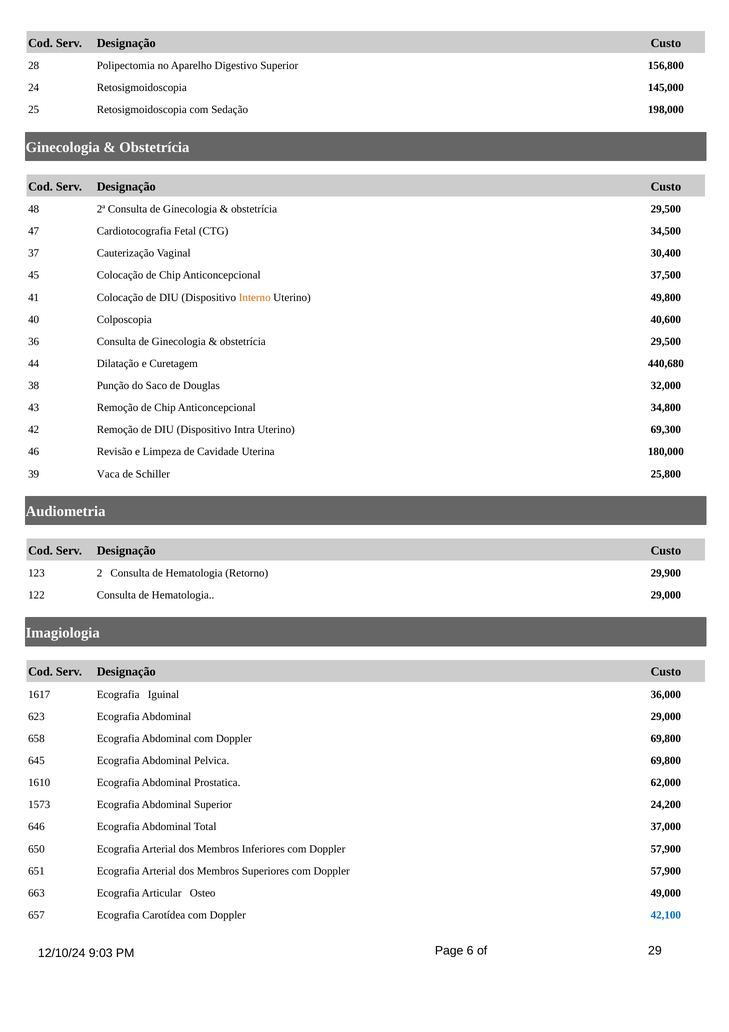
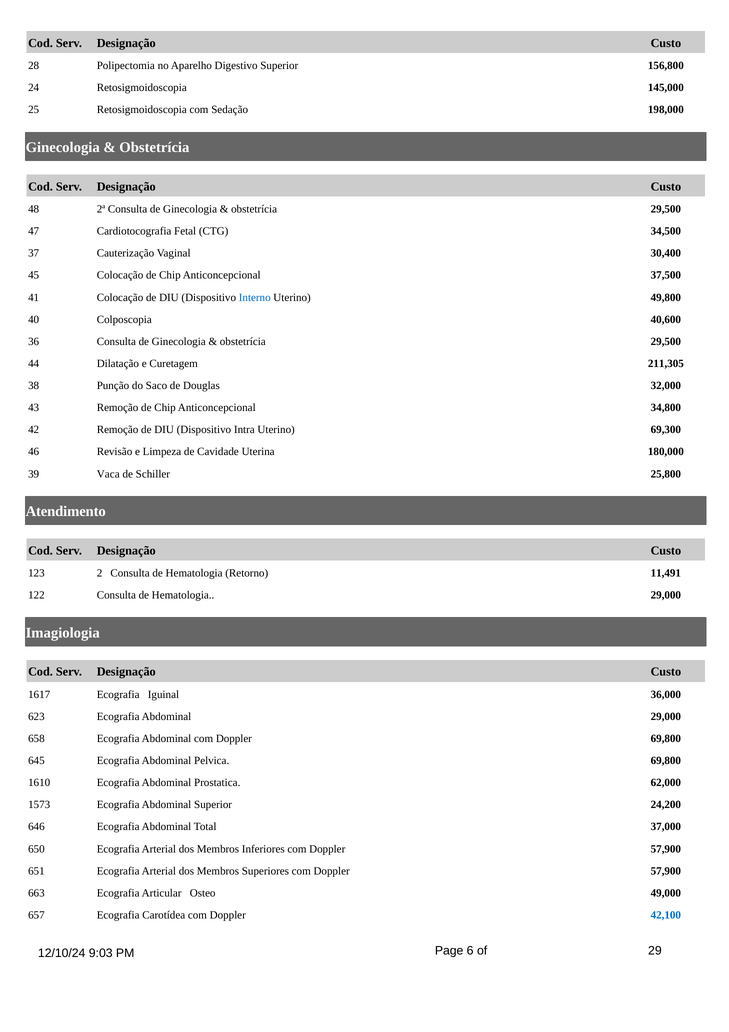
Interno colour: orange -> blue
440,680: 440,680 -> 211,305
Audiometria: Audiometria -> Atendimento
29,900: 29,900 -> 11,491
